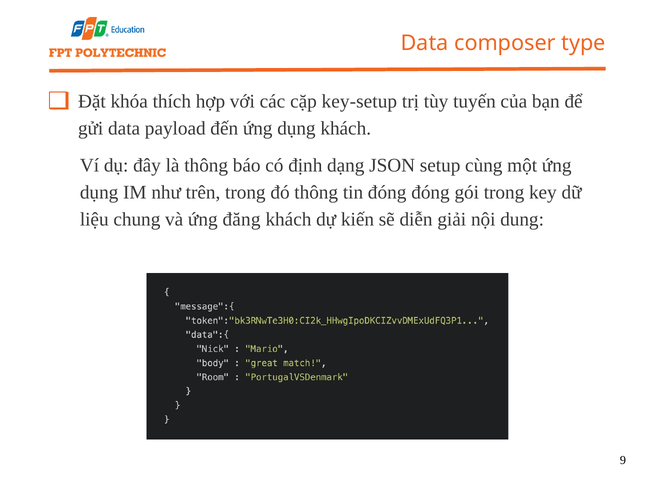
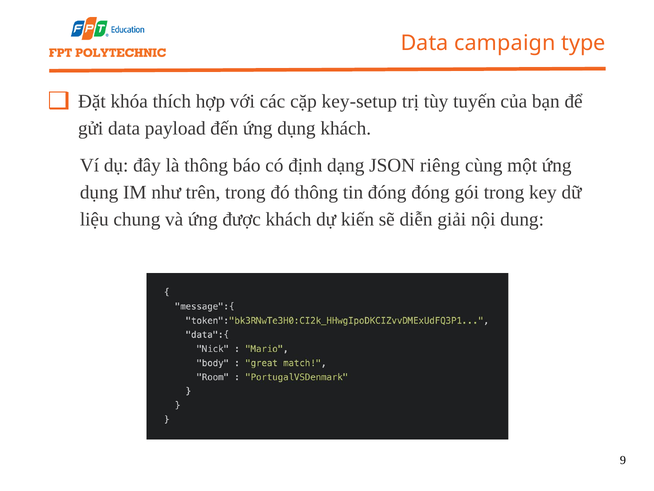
composer: composer -> campaign
setup: setup -> riêng
đăng: đăng -> được
